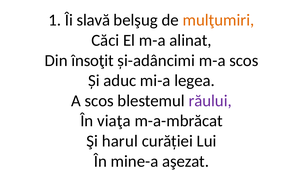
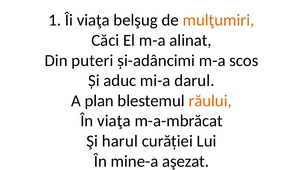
Îi slavă: slavă -> viaţa
însoţit: însoţit -> puteri
legea: legea -> darul
scos at (99, 101): scos -> plan
răului colour: purple -> orange
